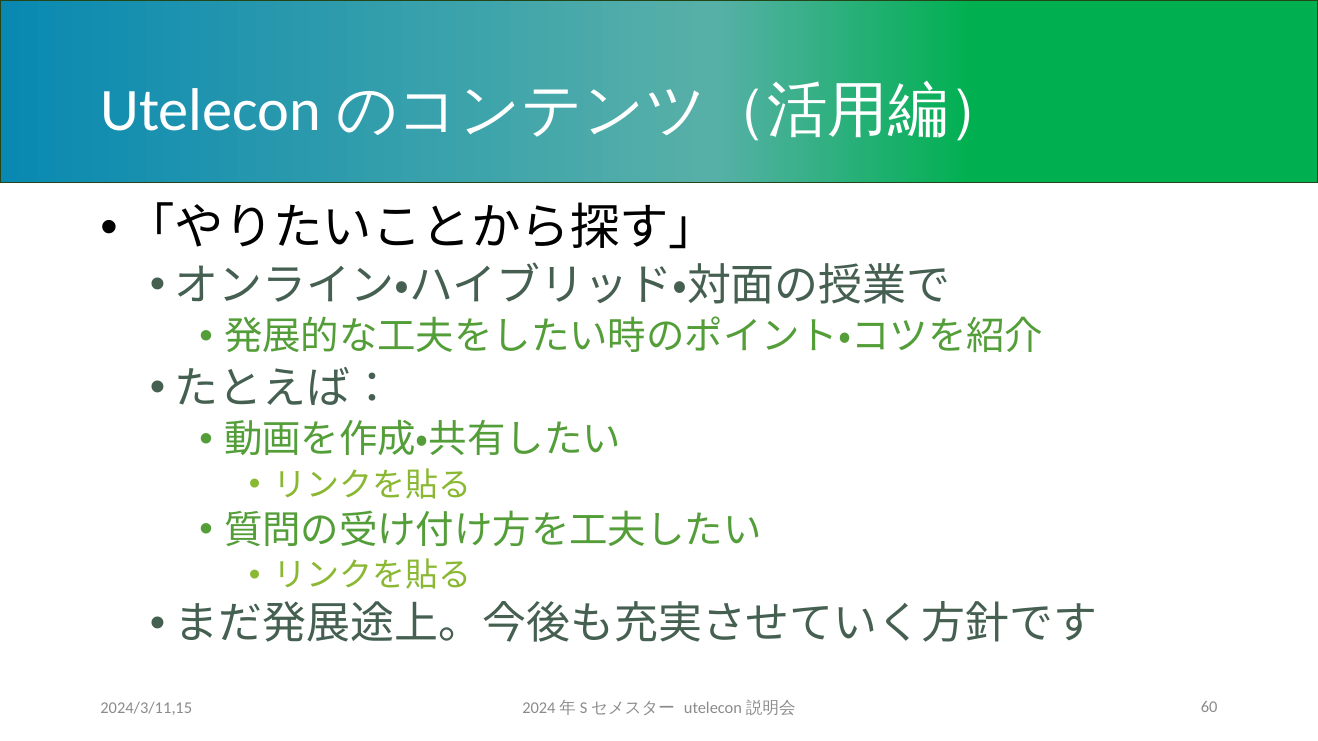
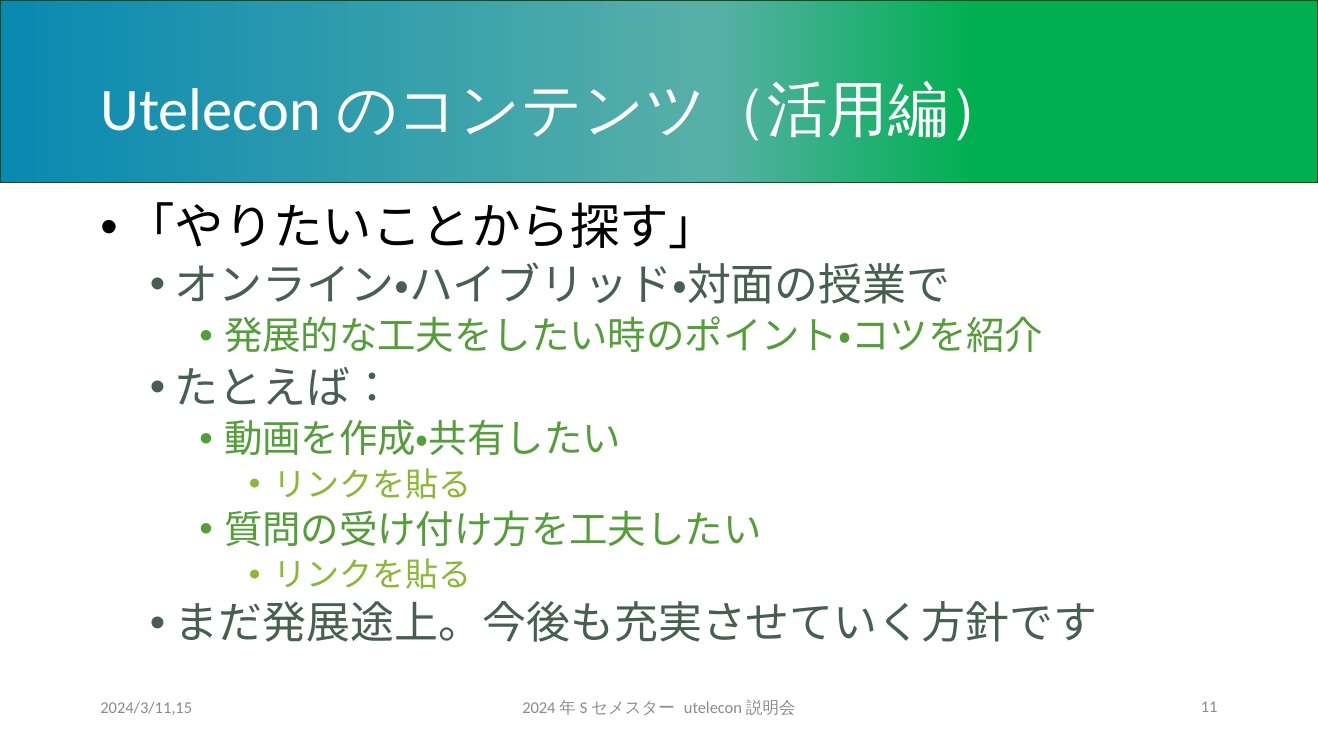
60: 60 -> 11
